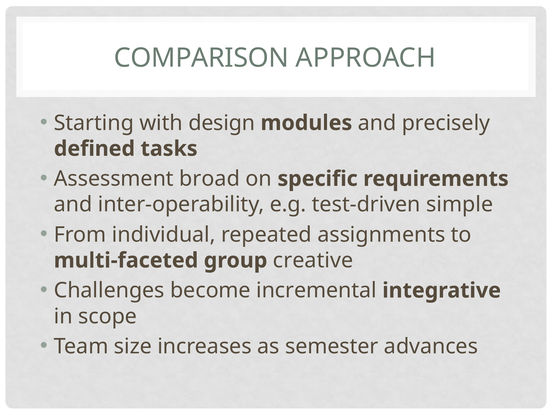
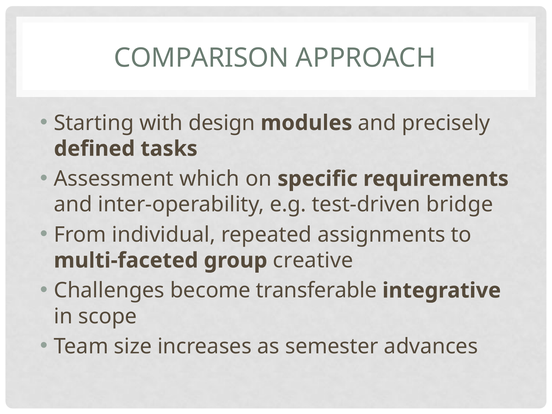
broad: broad -> which
simple: simple -> bridge
incremental: incremental -> transferable
